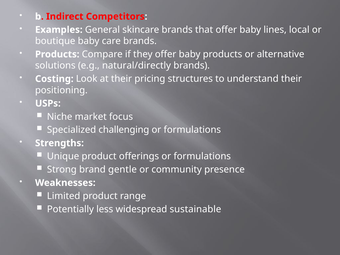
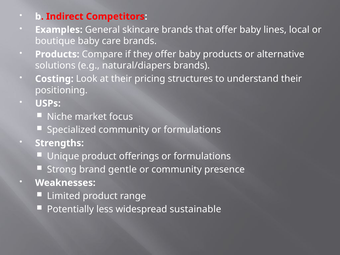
natural/directly: natural/directly -> natural/diapers
Specialized challenging: challenging -> community
